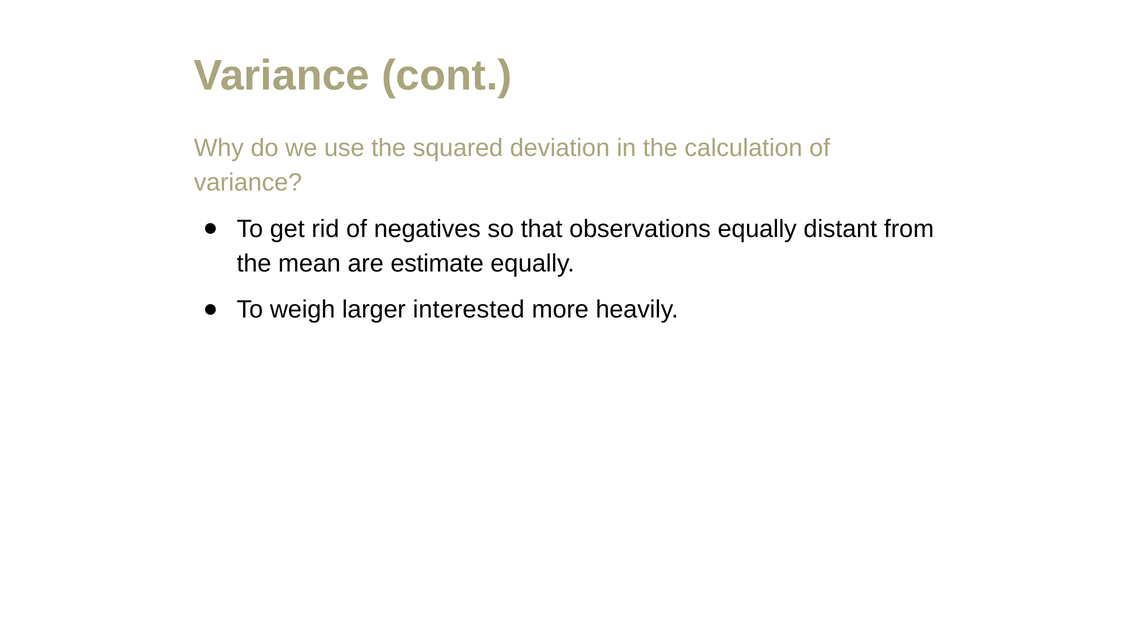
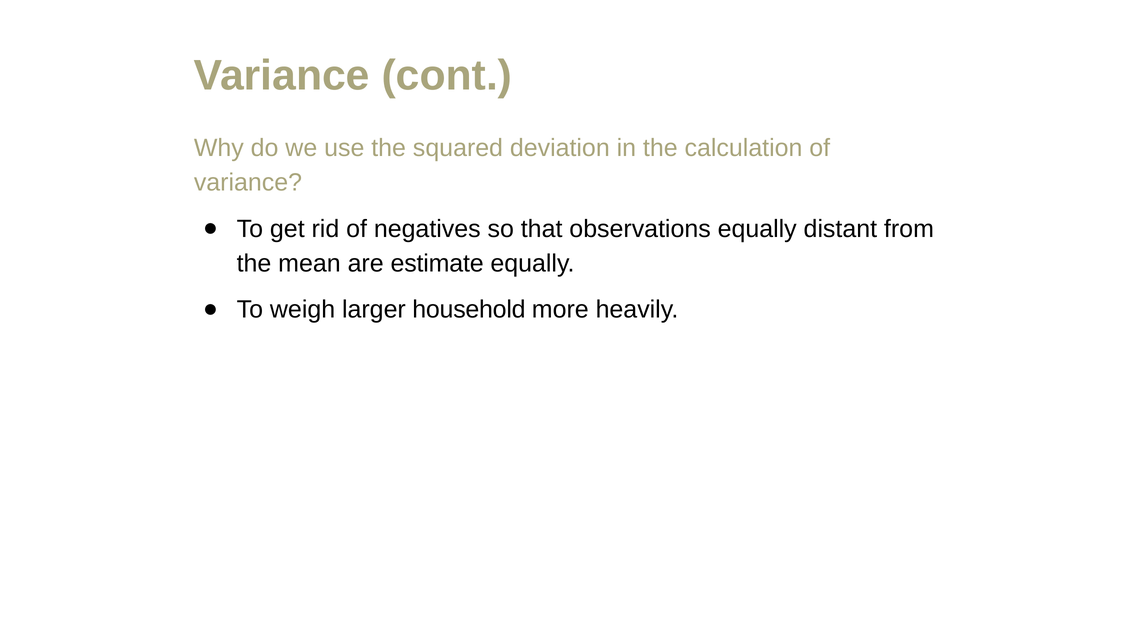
interested: interested -> household
